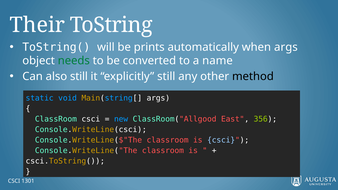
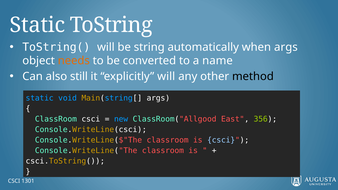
Their at (37, 25): Their -> Static
prints: prints -> string
needs colour: green -> orange
explicitly still: still -> will
